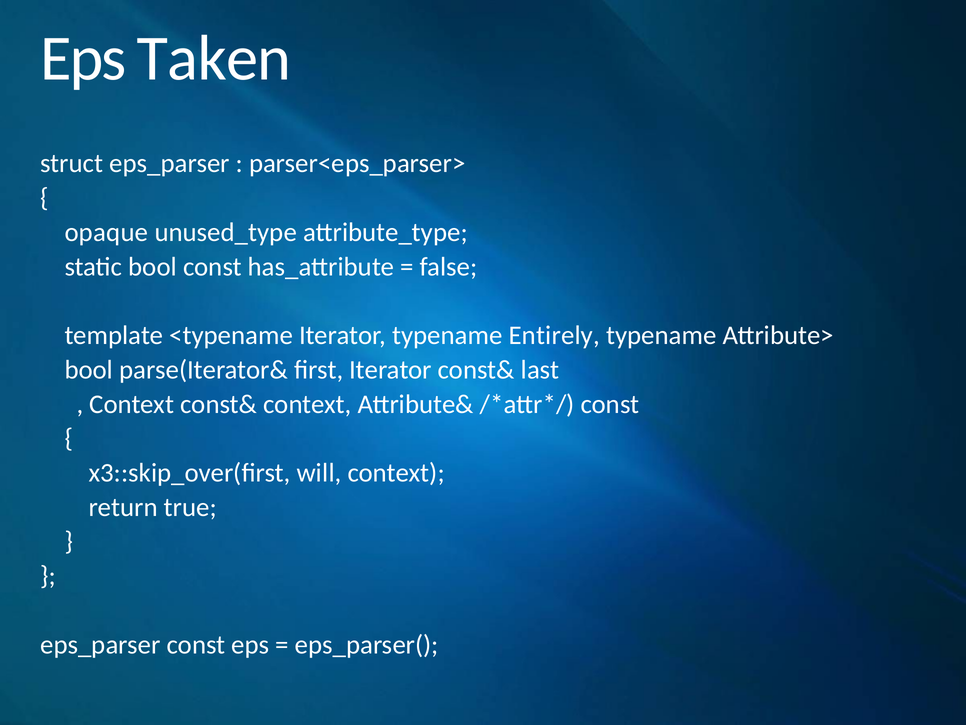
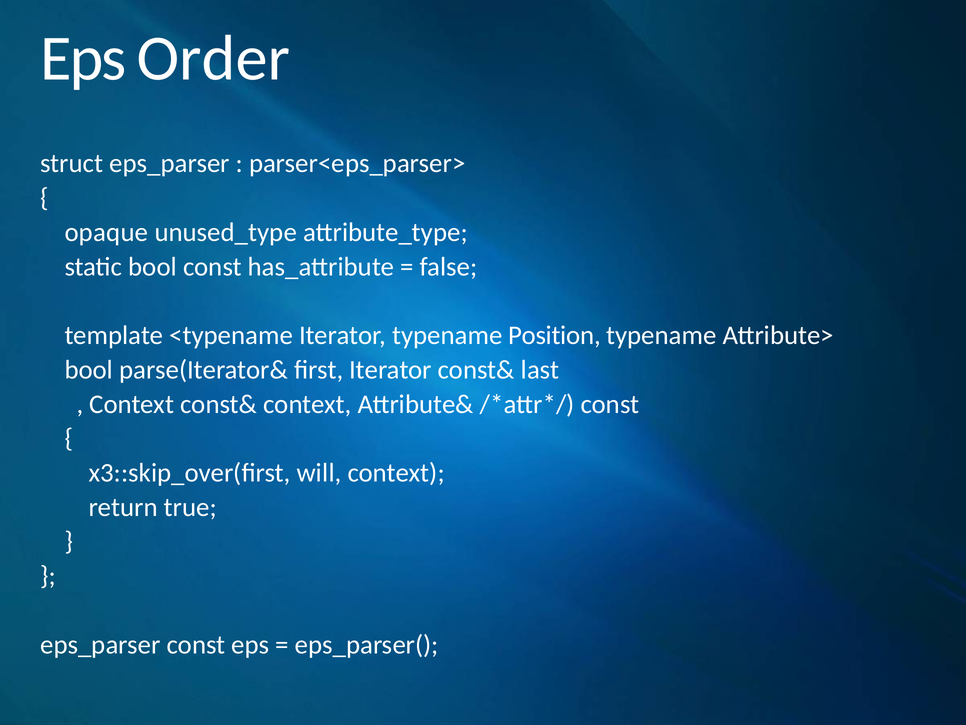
Taken: Taken -> Order
Entirely: Entirely -> Position
